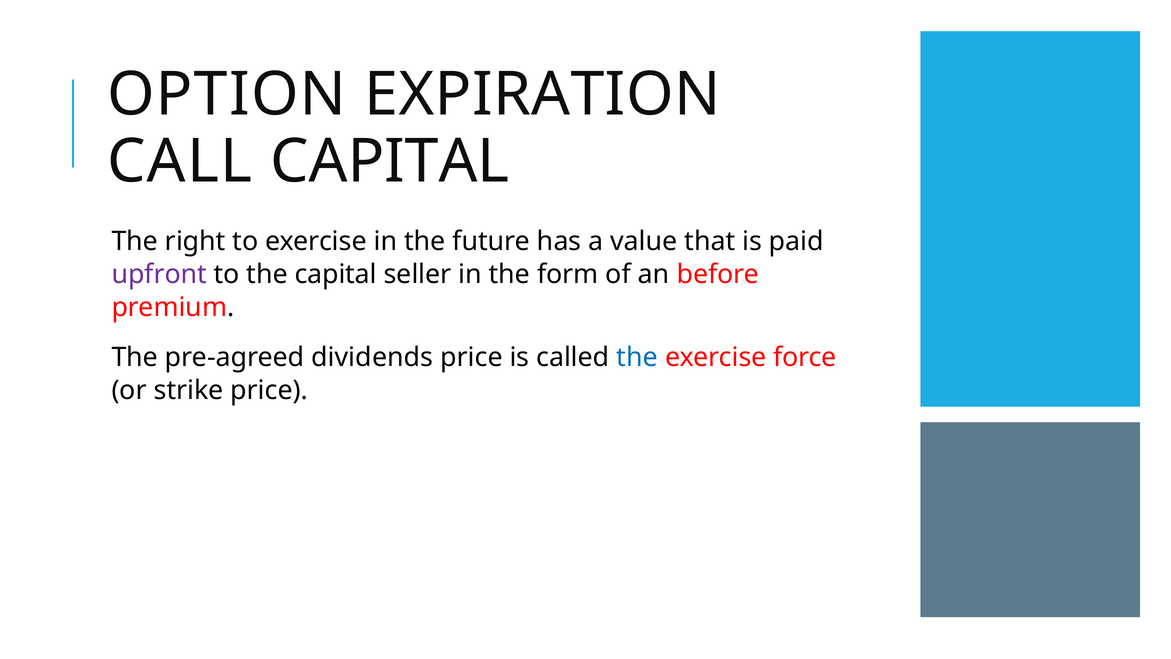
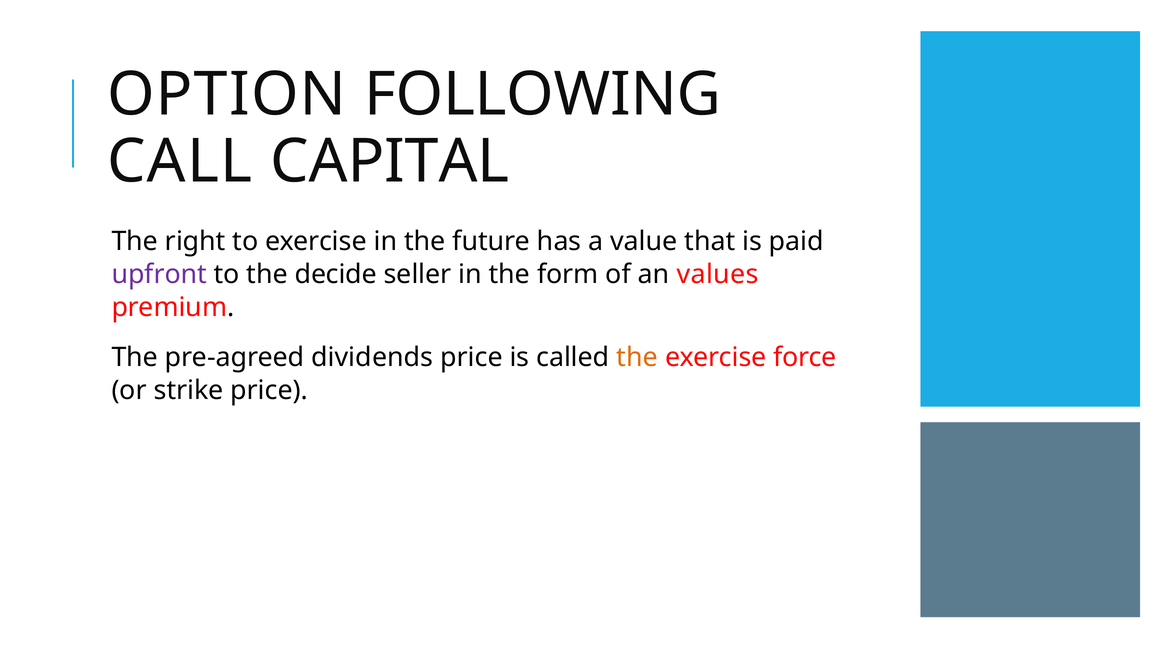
EXPIRATION: EXPIRATION -> FOLLOWING
the capital: capital -> decide
before: before -> values
the at (637, 357) colour: blue -> orange
